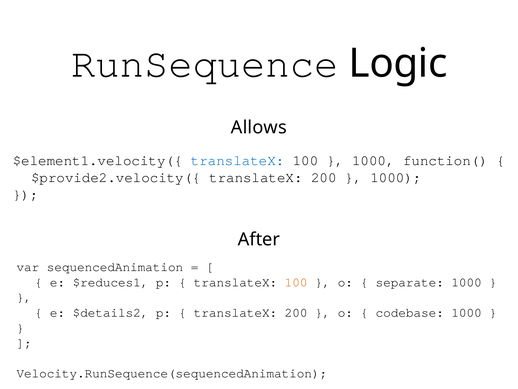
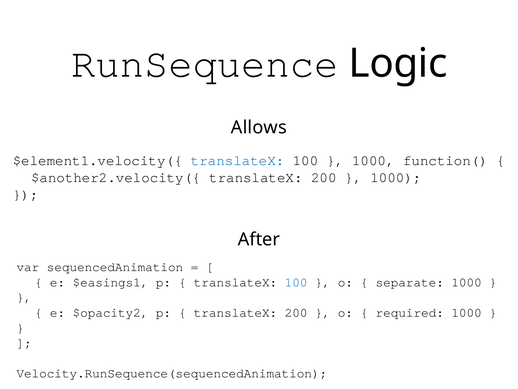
$provide2.velocity({: $provide2.velocity({ -> $another2.velocity({
$reduces1: $reduces1 -> $easings1
100 at (296, 282) colour: orange -> blue
$details2: $details2 -> $opacity2
codebase: codebase -> required
